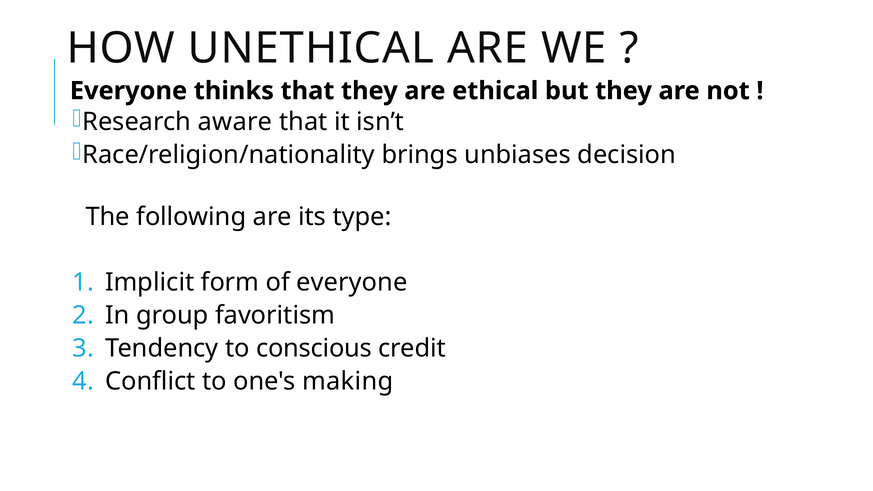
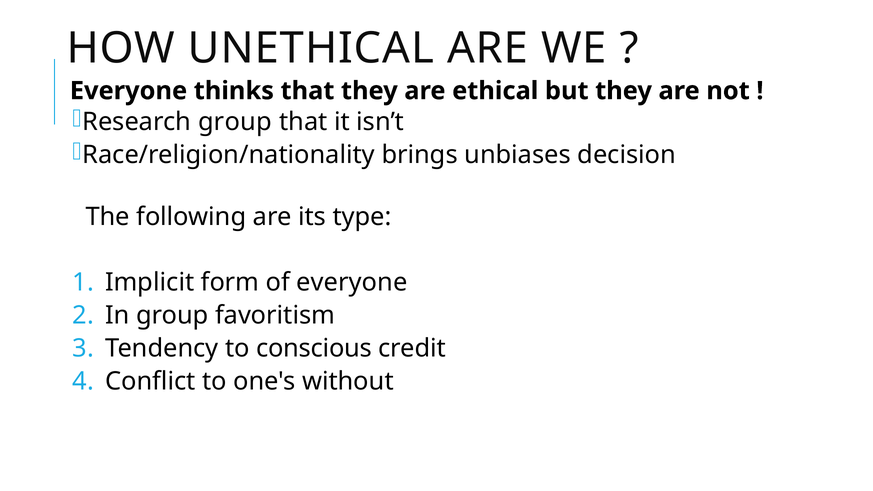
Research aware: aware -> group
making: making -> without
